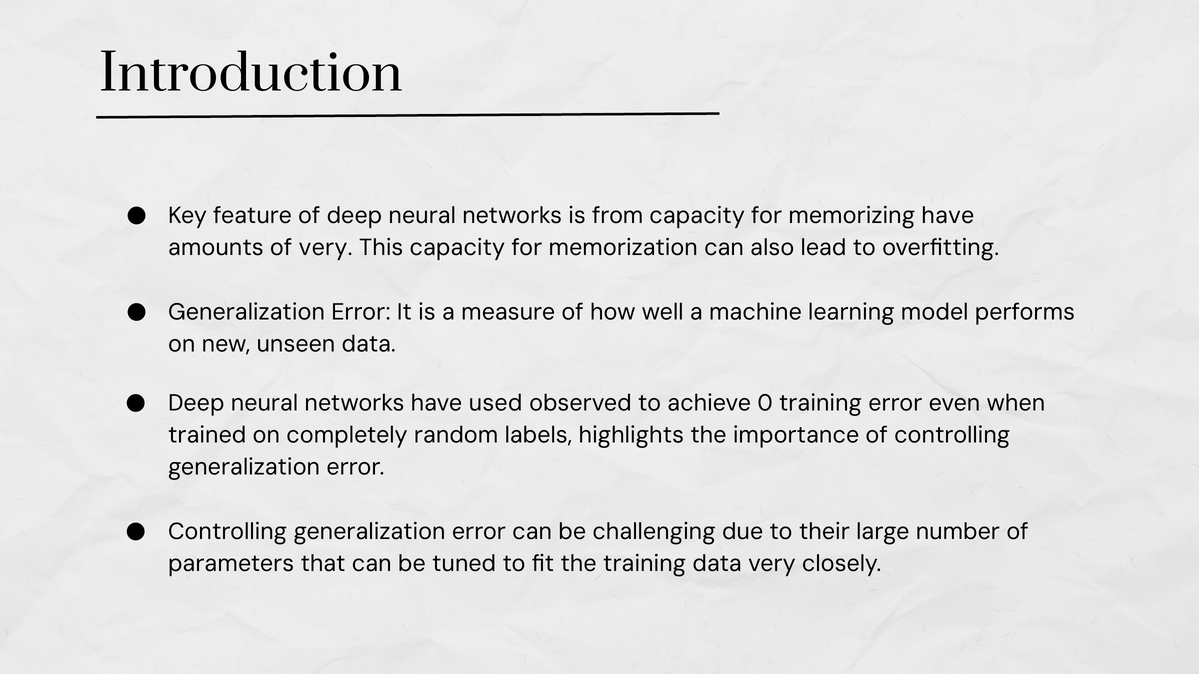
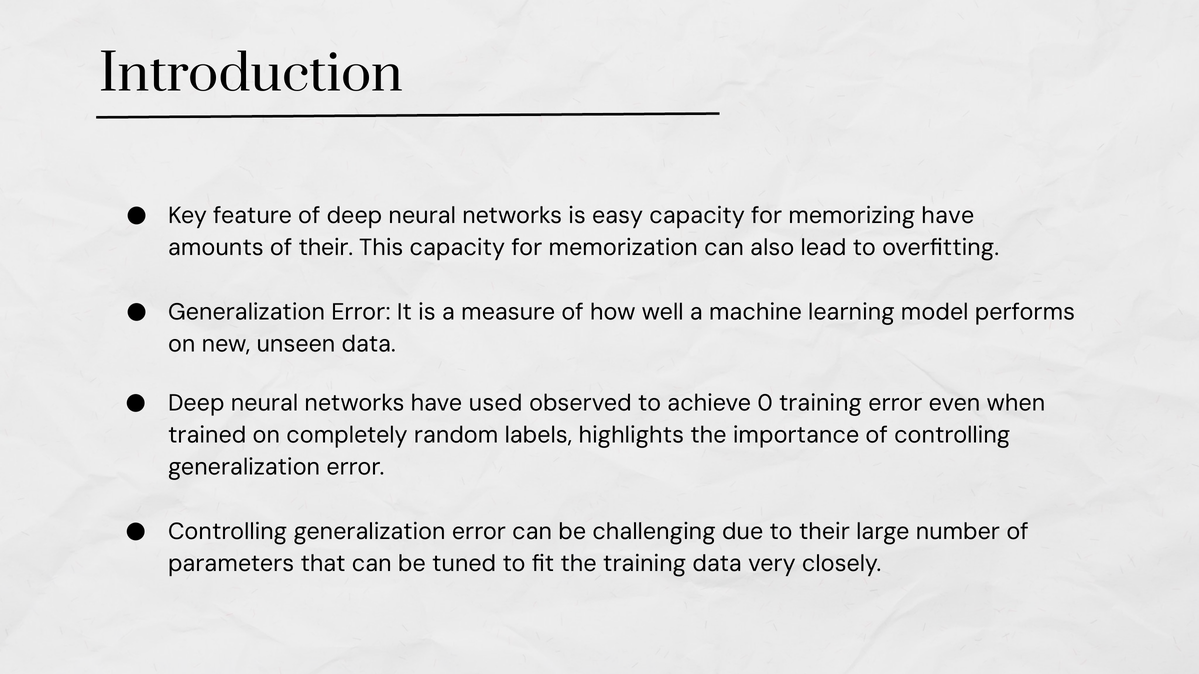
from: from -> easy
of very: very -> their
